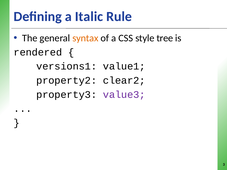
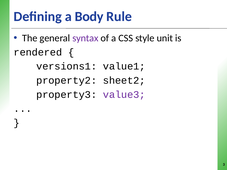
Italic: Italic -> Body
syntax colour: orange -> purple
tree: tree -> unit
clear2: clear2 -> sheet2
